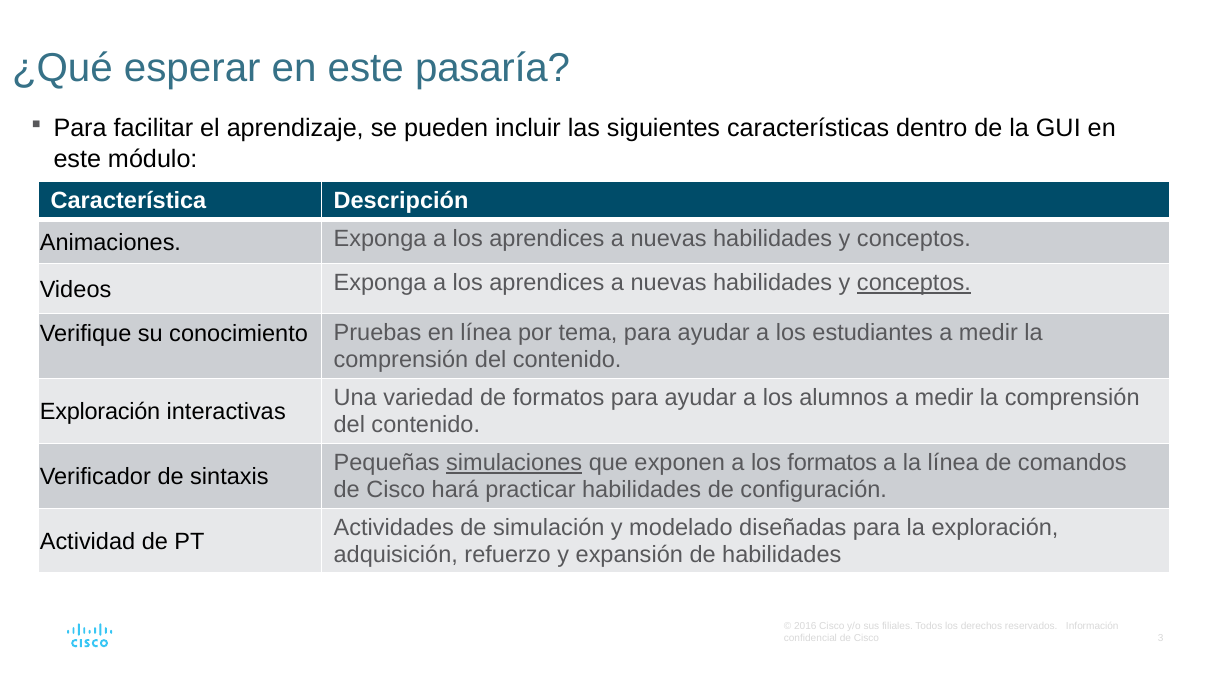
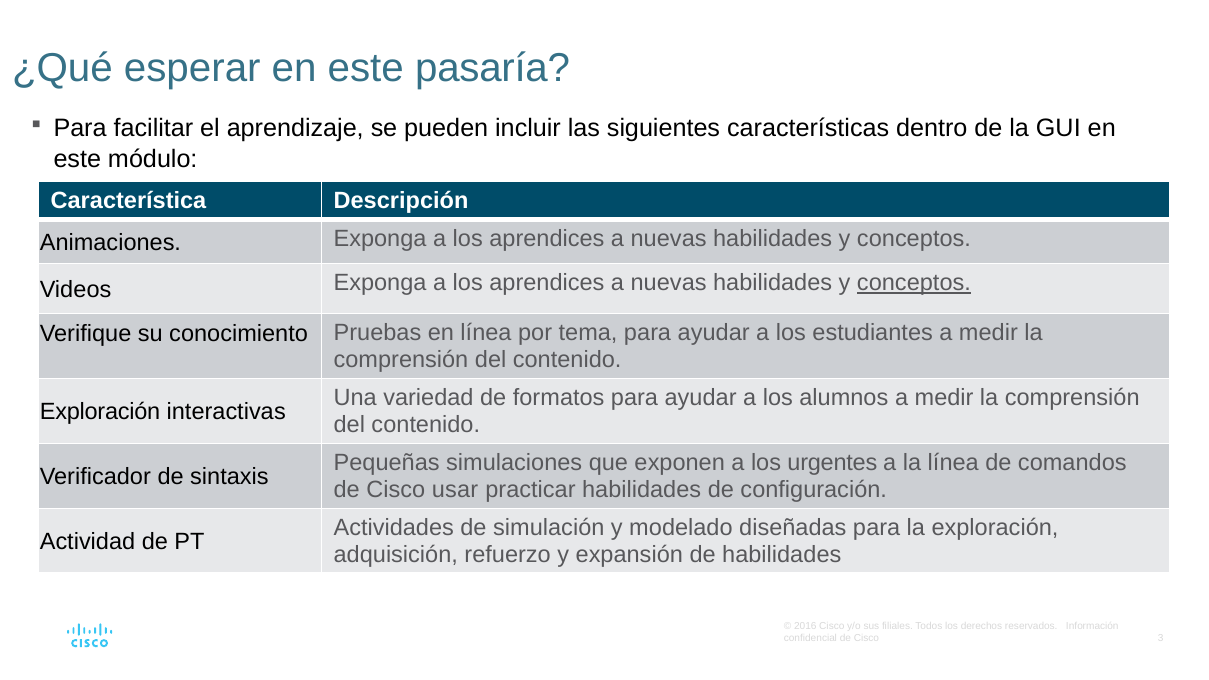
simulaciones underline: present -> none
los formatos: formatos -> urgentes
hará: hará -> usar
